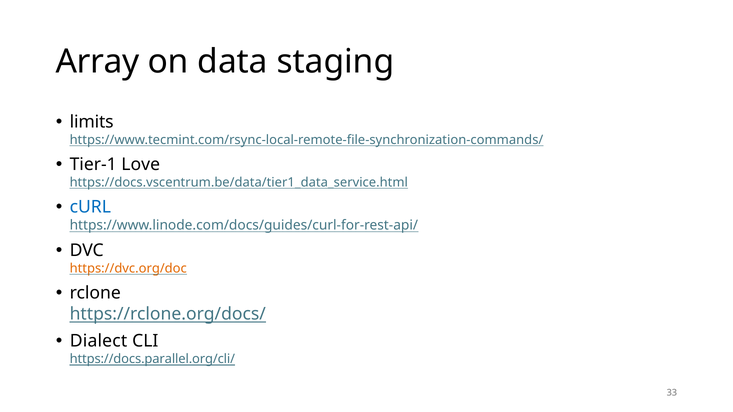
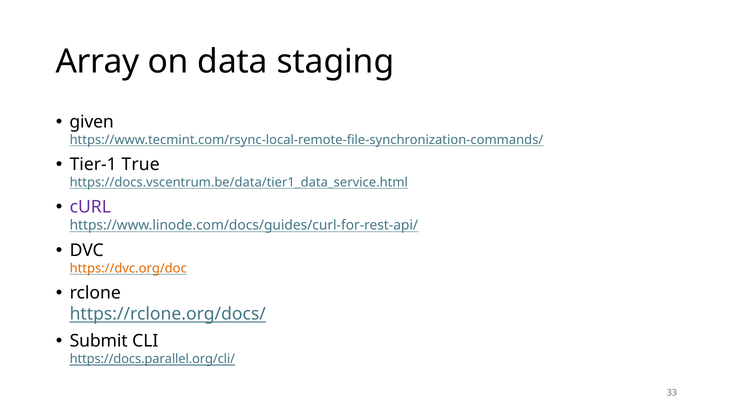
limits: limits -> given
Love: Love -> True
cURL colour: blue -> purple
Dialect: Dialect -> Submit
